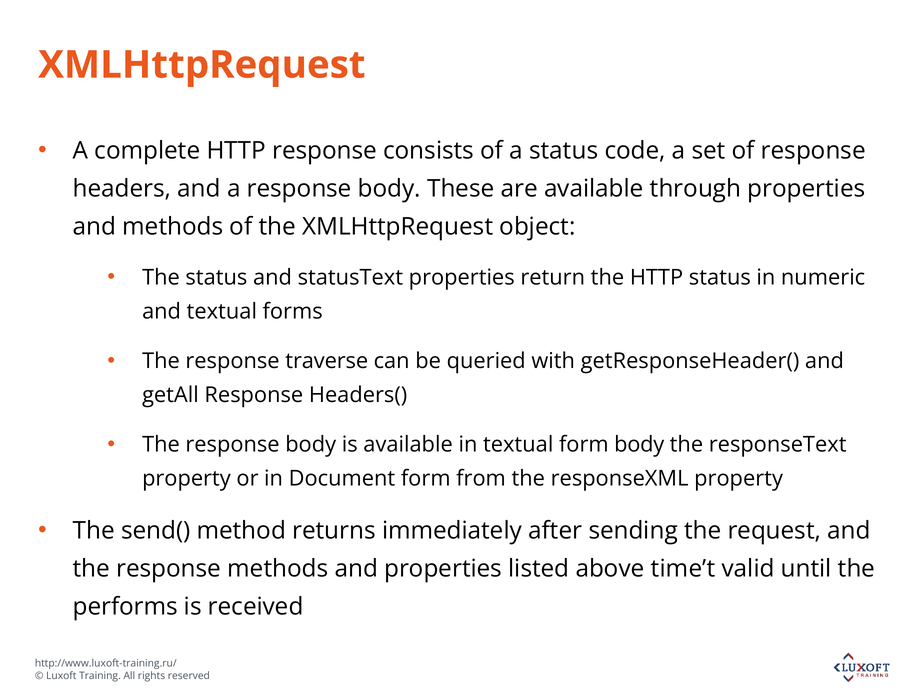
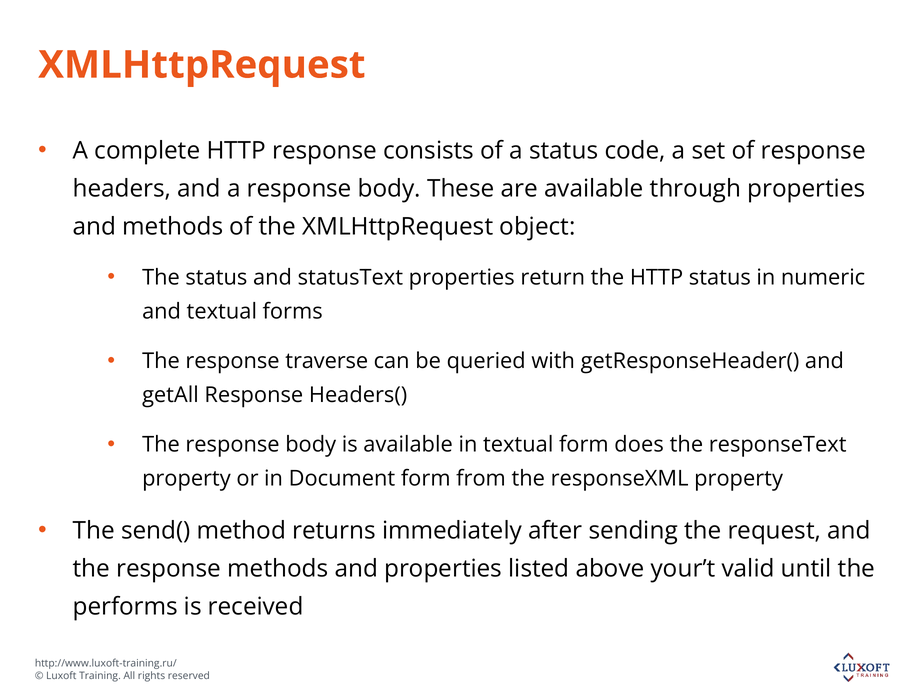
form body: body -> does
time’t: time’t -> your’t
